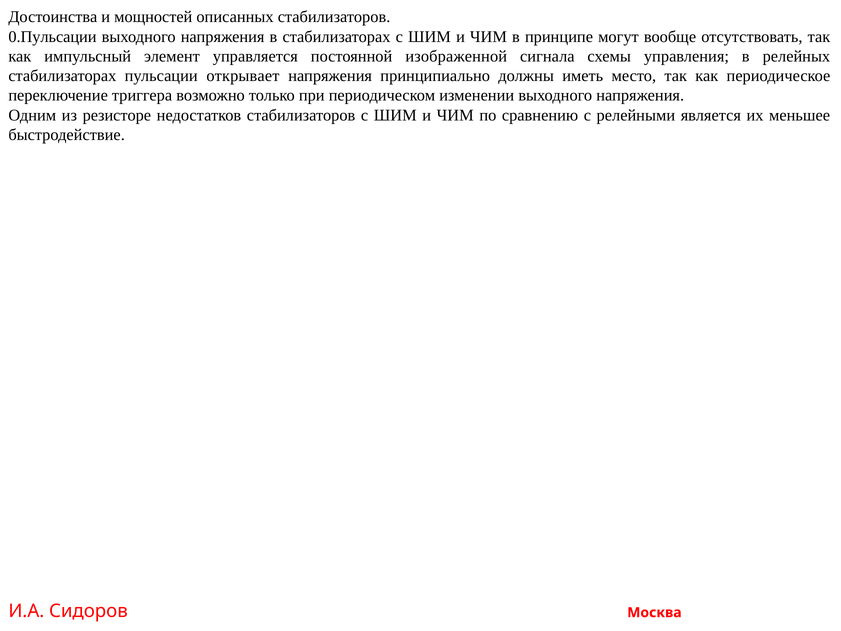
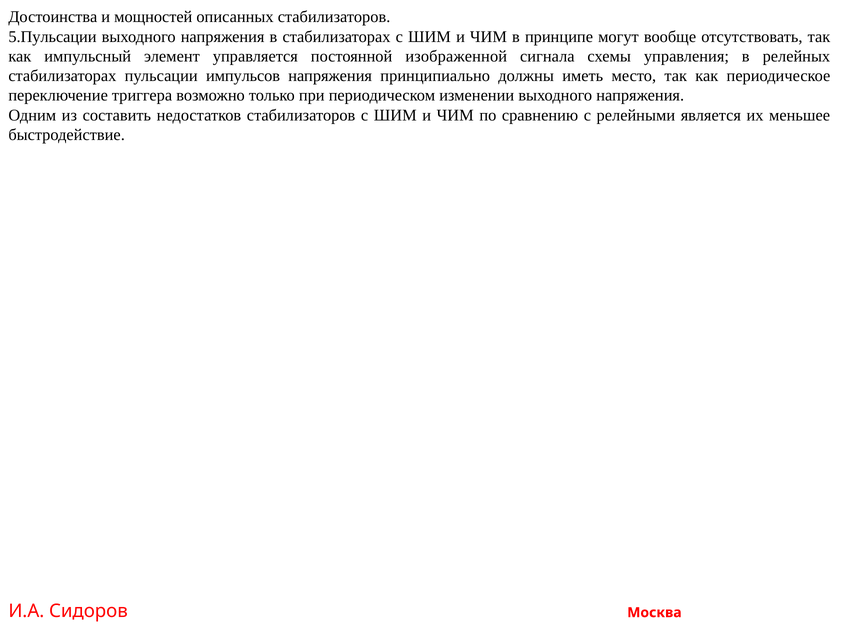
0.Пульсации: 0.Пульсации -> 5.Пульсации
открывает: открывает -> импульсов
резисторе: резисторе -> составить
